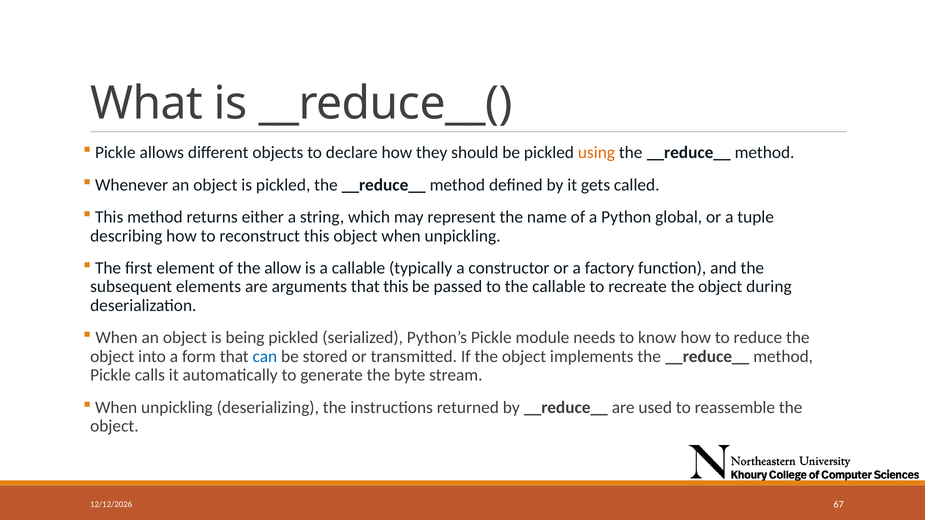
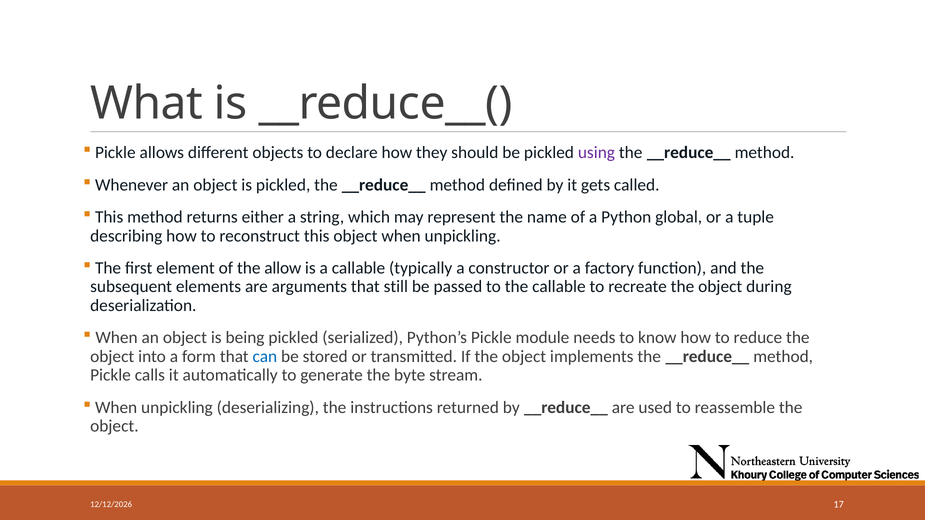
using colour: orange -> purple
that this: this -> still
67: 67 -> 17
